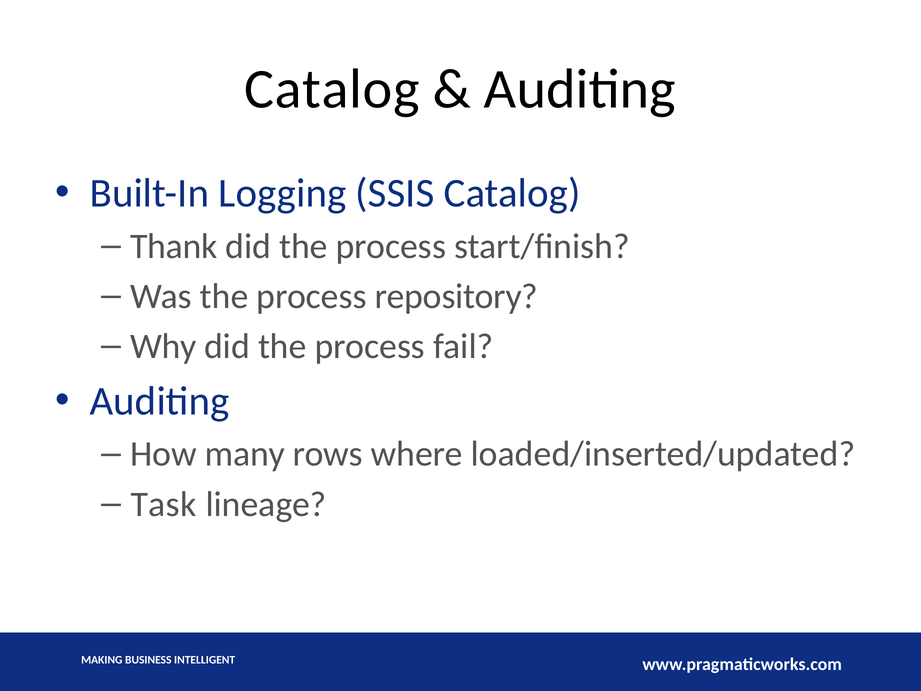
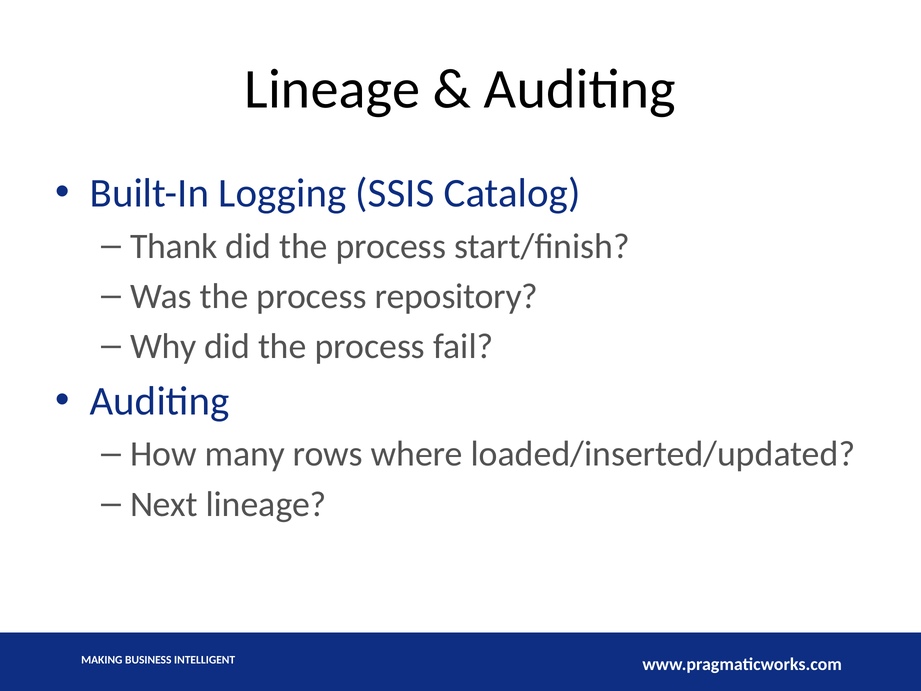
Catalog at (332, 89): Catalog -> Lineage
Task: Task -> Next
